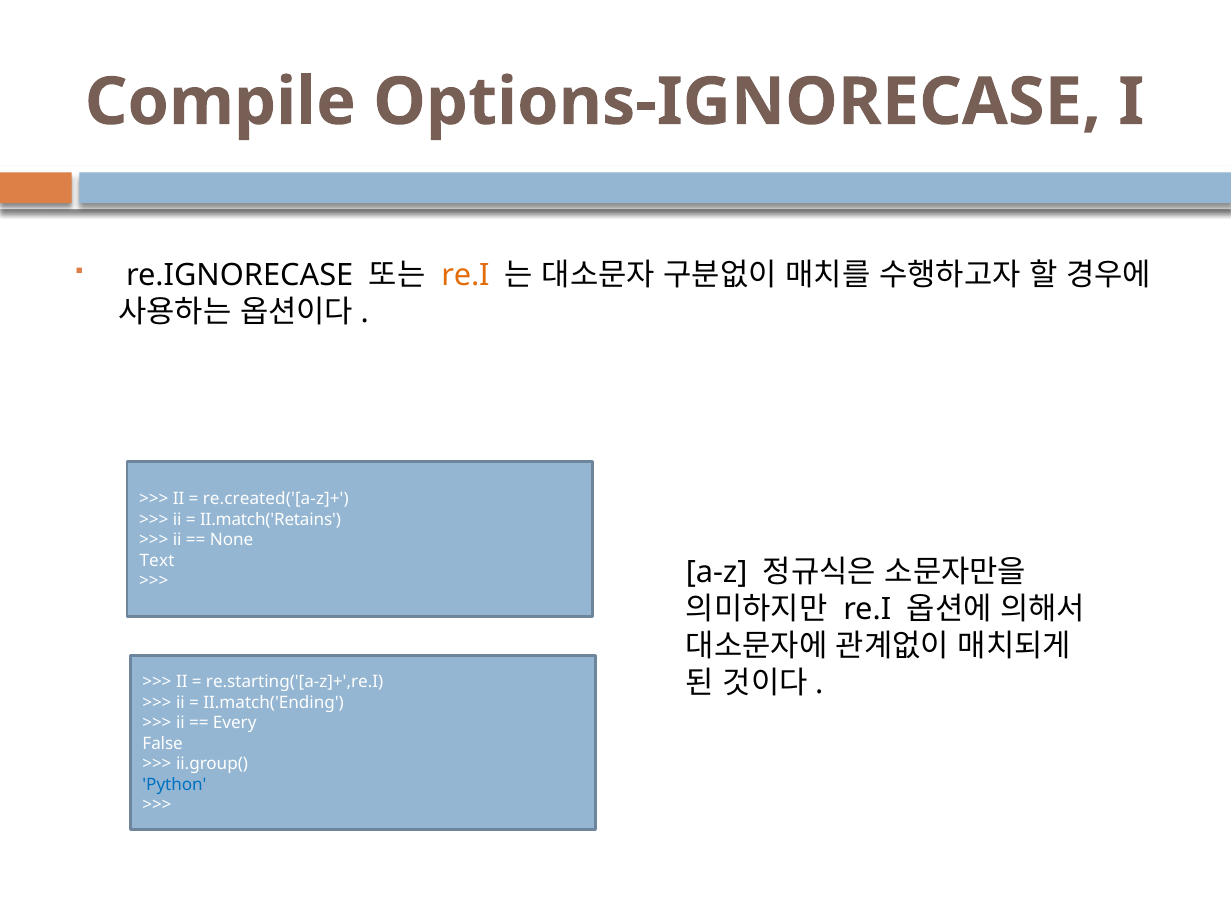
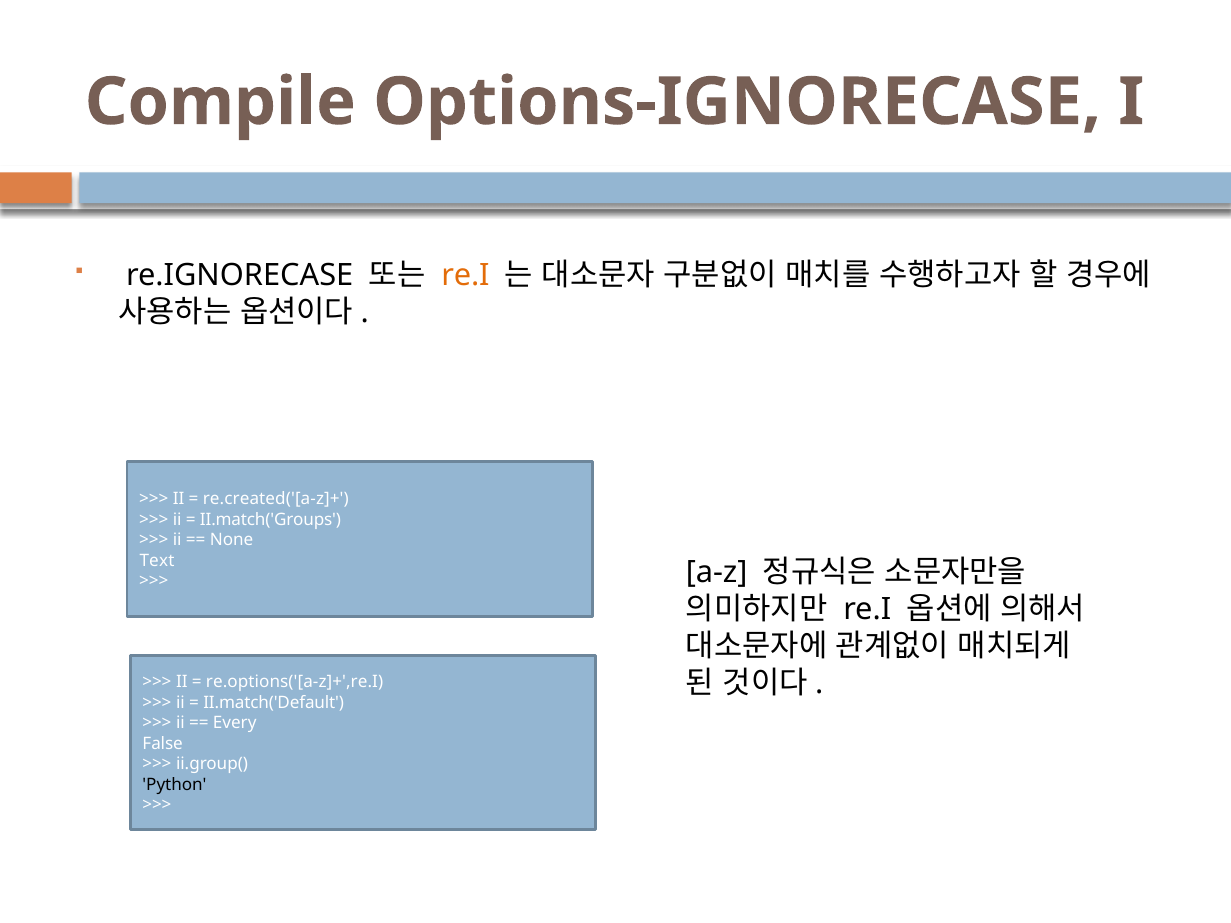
II.match('Retains: II.match('Retains -> II.match('Groups
re.starting('[a-z]+',re.I: re.starting('[a-z]+',re.I -> re.options('[a-z]+',re.I
II.match('Ending: II.match('Ending -> II.match('Default
Python colour: blue -> black
